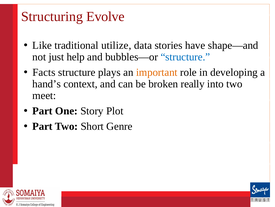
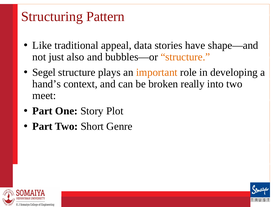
Evolve: Evolve -> Pattern
utilize: utilize -> appeal
help: help -> also
structure at (185, 57) colour: blue -> orange
Facts: Facts -> Segel
